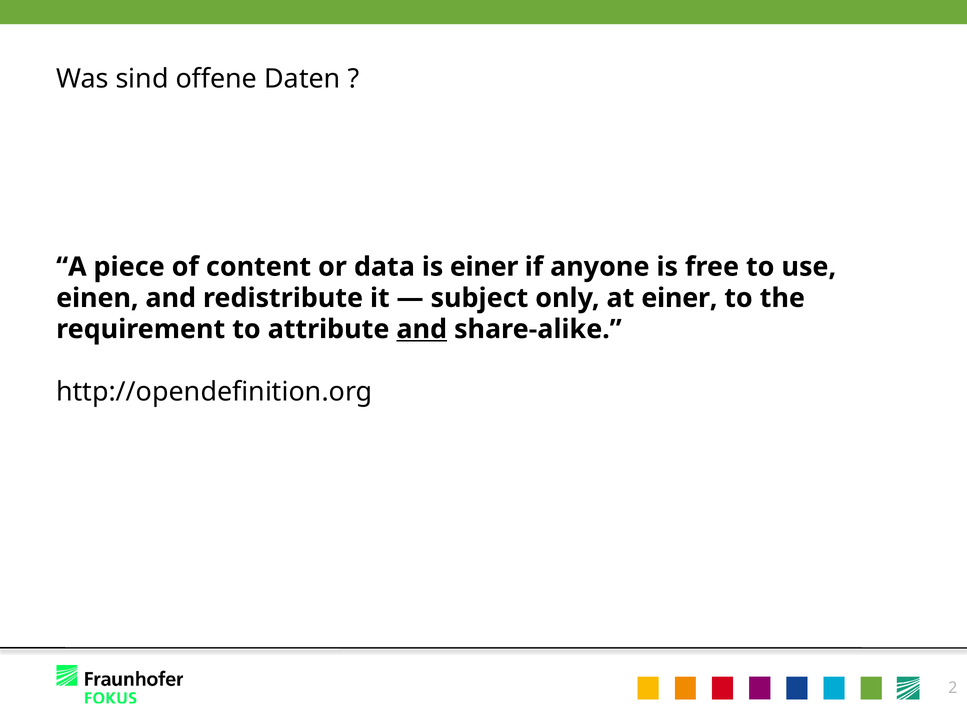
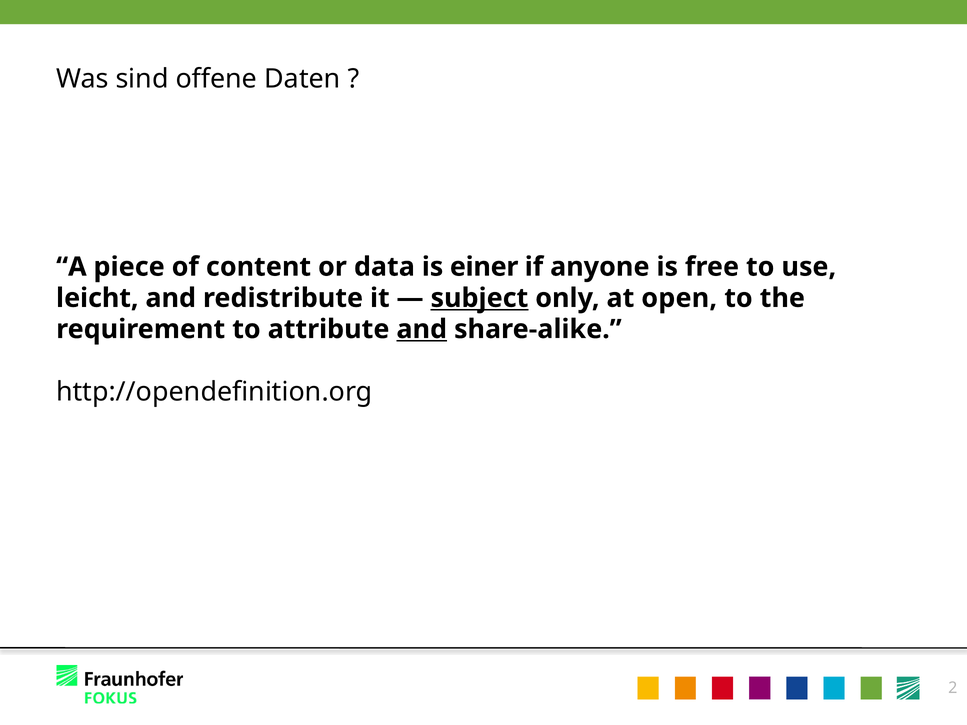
einen: einen -> leicht
subject underline: none -> present
at einer: einer -> open
